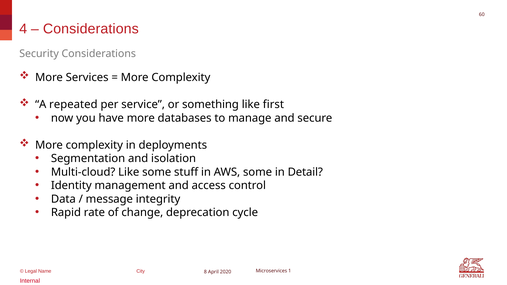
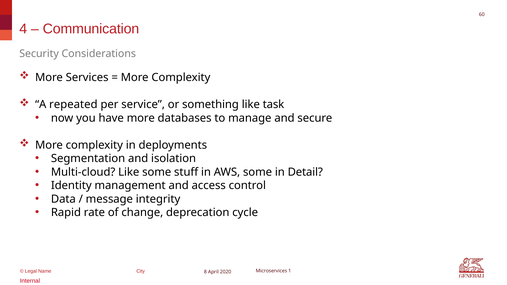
Considerations at (91, 29): Considerations -> Communication
first: first -> task
